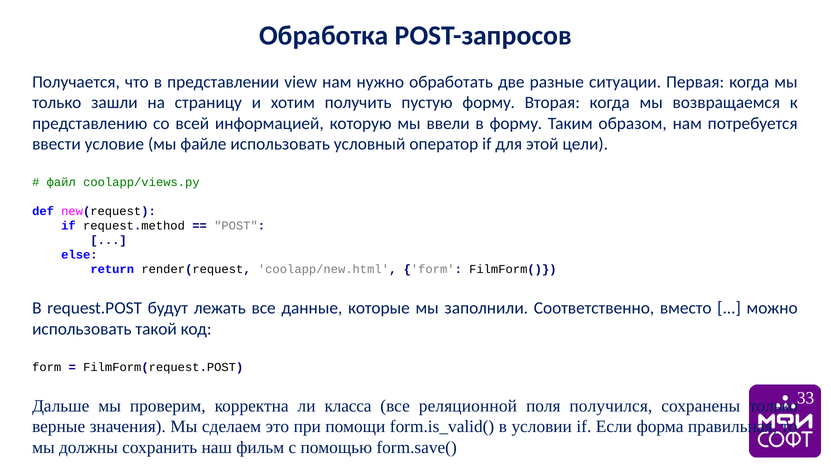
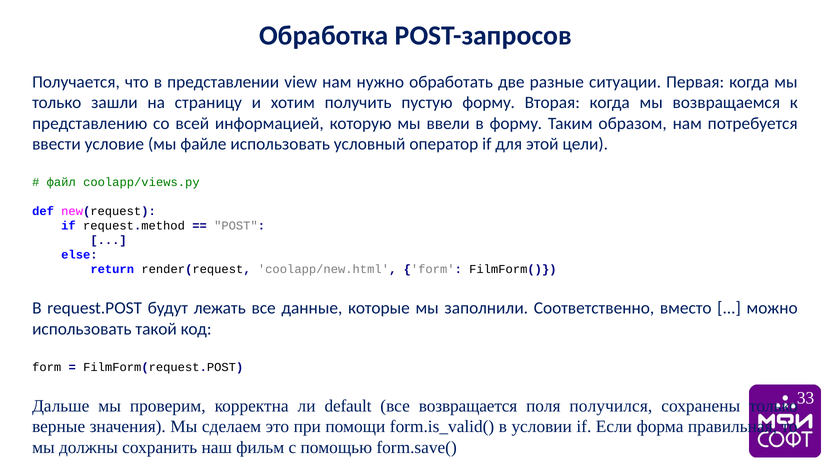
класса: класса -> default
реляционной: реляционной -> возвращается
